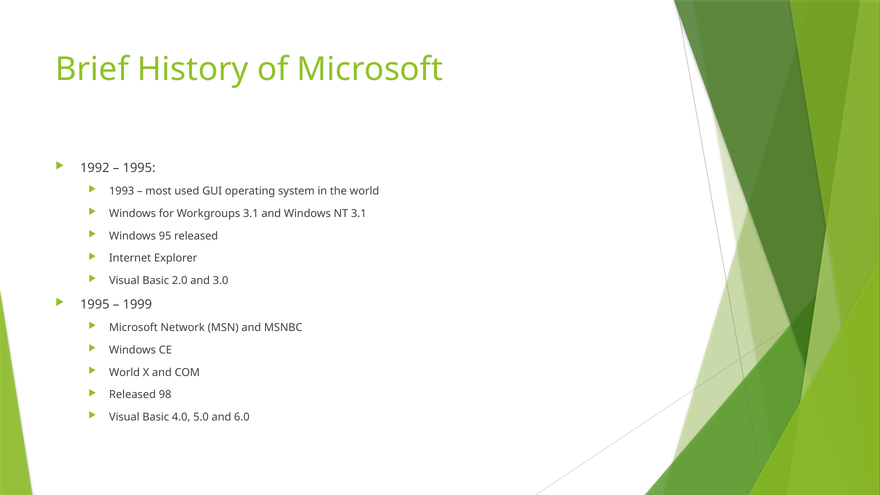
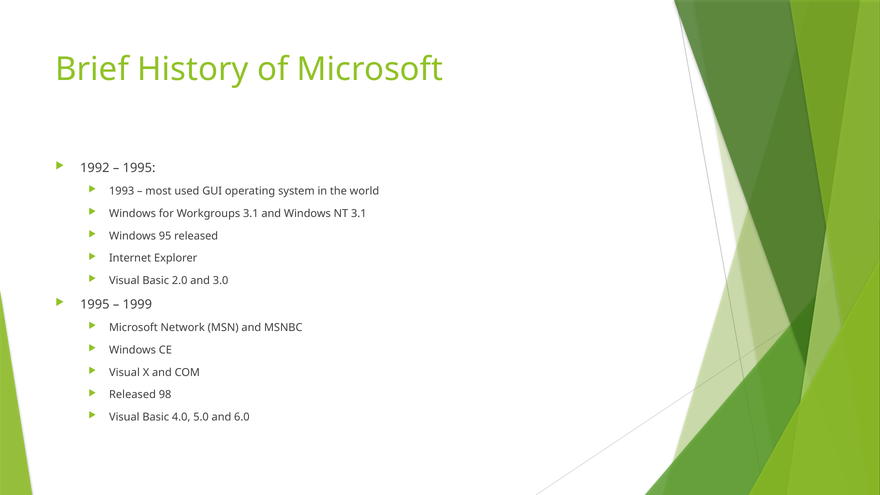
World at (125, 372): World -> Visual
